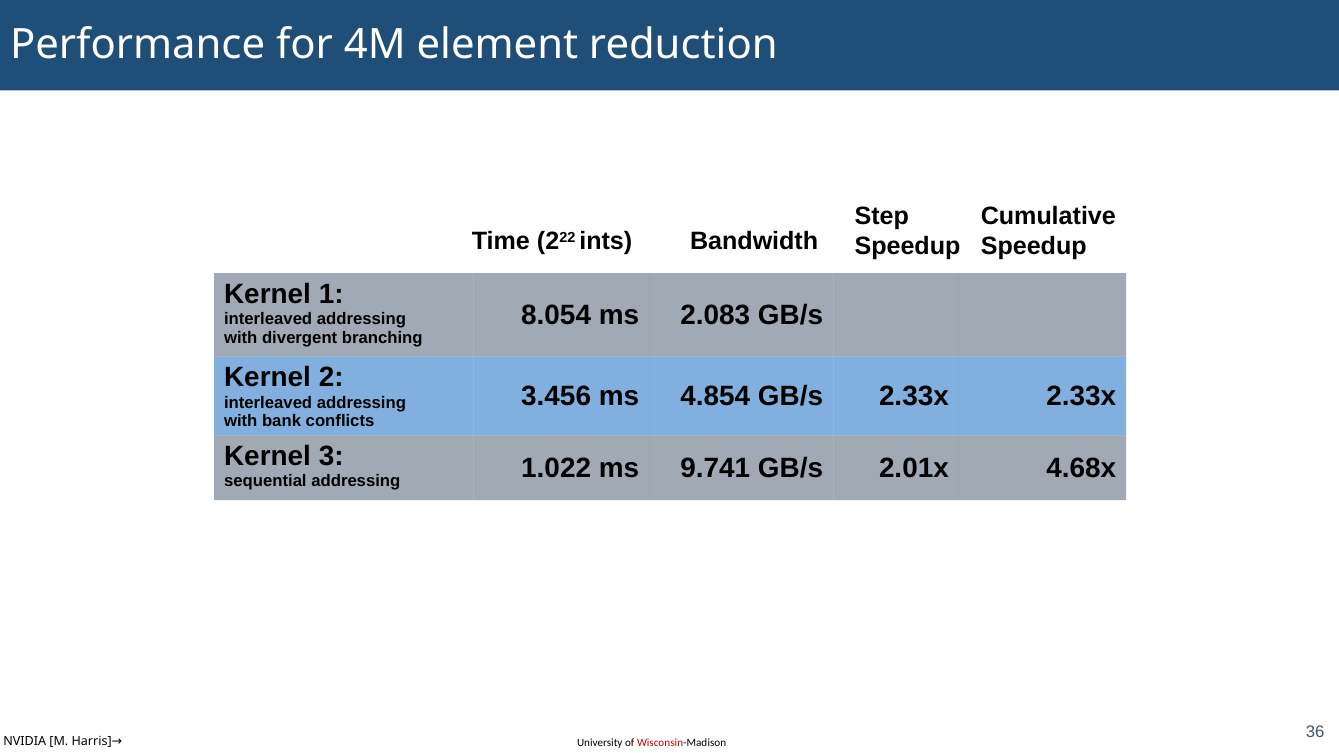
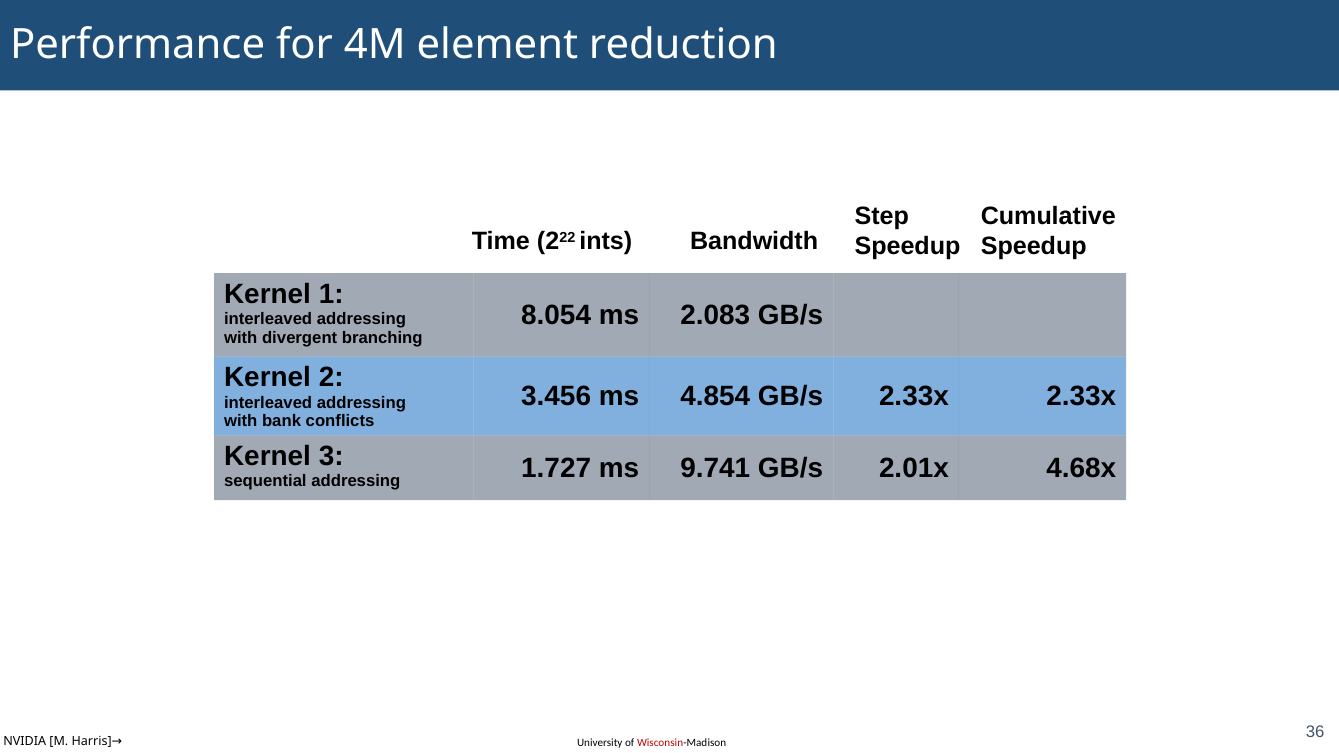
1.022: 1.022 -> 1.727
